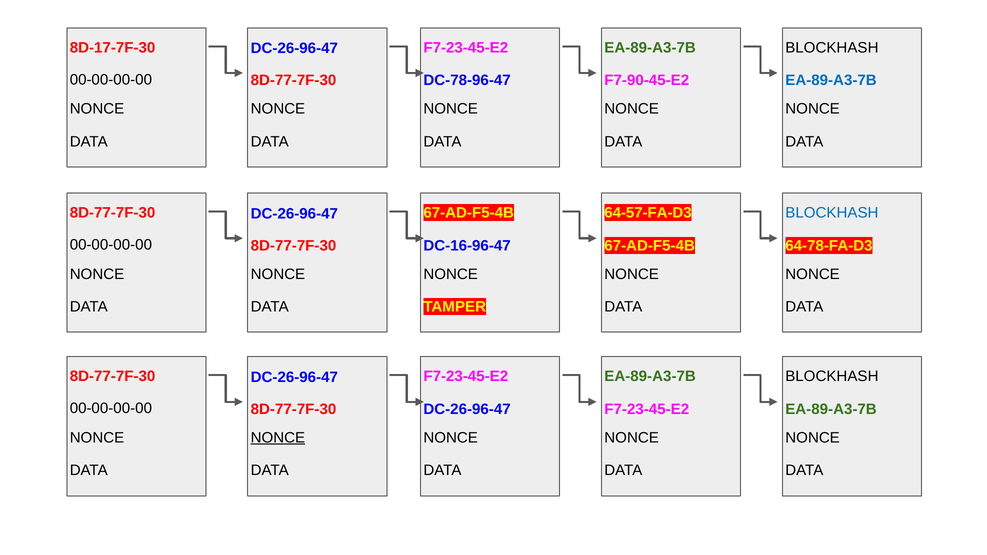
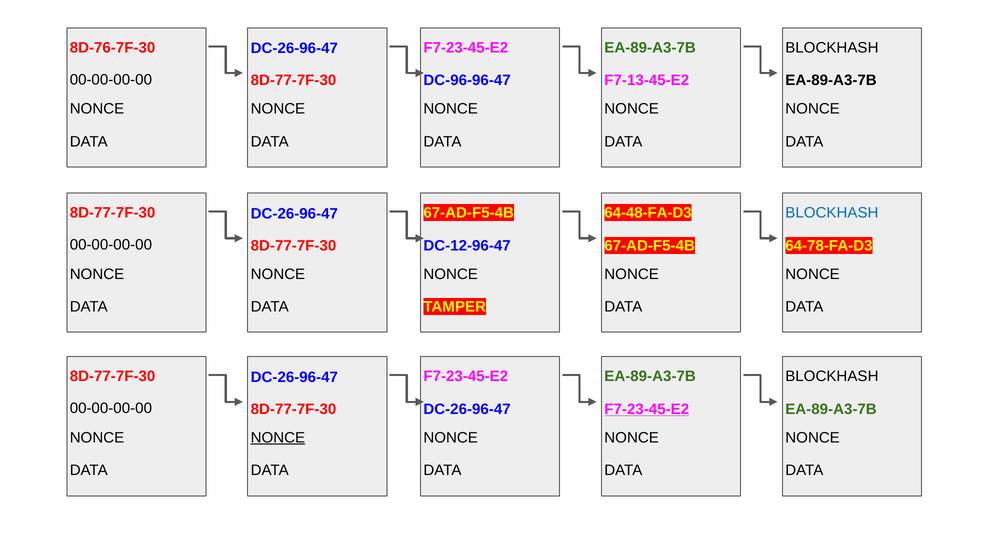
8D-17-7F-30: 8D-17-7F-30 -> 8D-76-7F-30
DC-78-96-47: DC-78-96-47 -> DC-96-96-47
F7-90-45-E2: F7-90-45-E2 -> F7-13-45-E2
EA-89-A3-7B at (831, 80) colour: blue -> black
64-57-FA-D3: 64-57-FA-D3 -> 64-48-FA-D3
DC-16-96-47: DC-16-96-47 -> DC-12-96-47
F7-23-45-E2 at (647, 409) underline: none -> present
